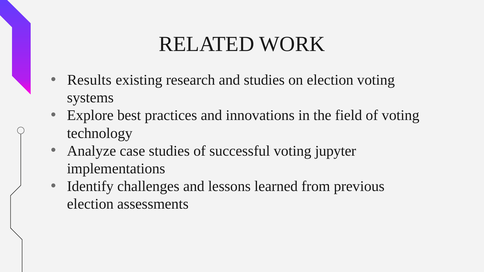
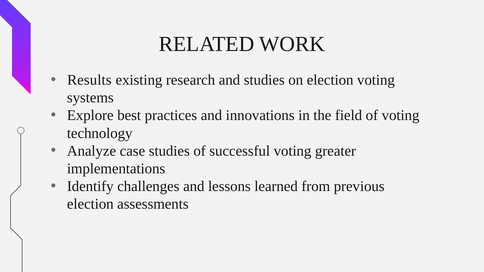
jupyter: jupyter -> greater
